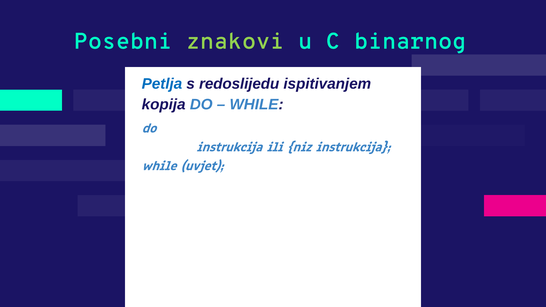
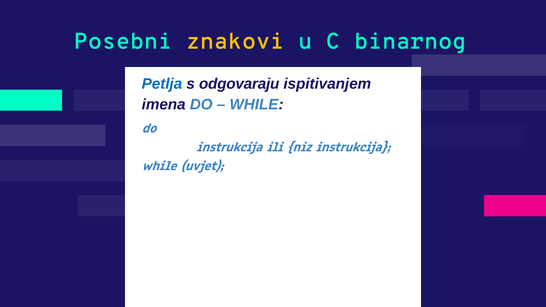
znakovi colour: light green -> yellow
redoslijedu: redoslijedu -> odgovaraju
kopija: kopija -> imena
